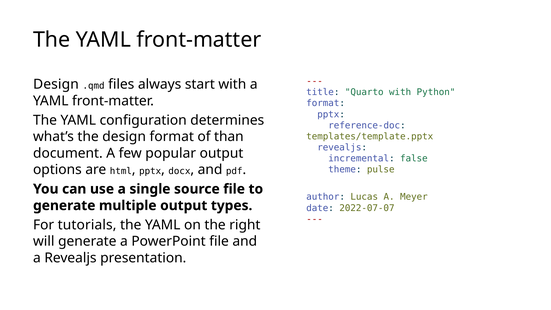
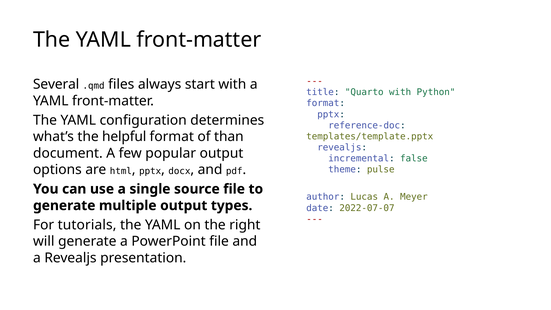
Design at (56, 84): Design -> Several
the design: design -> helpful
